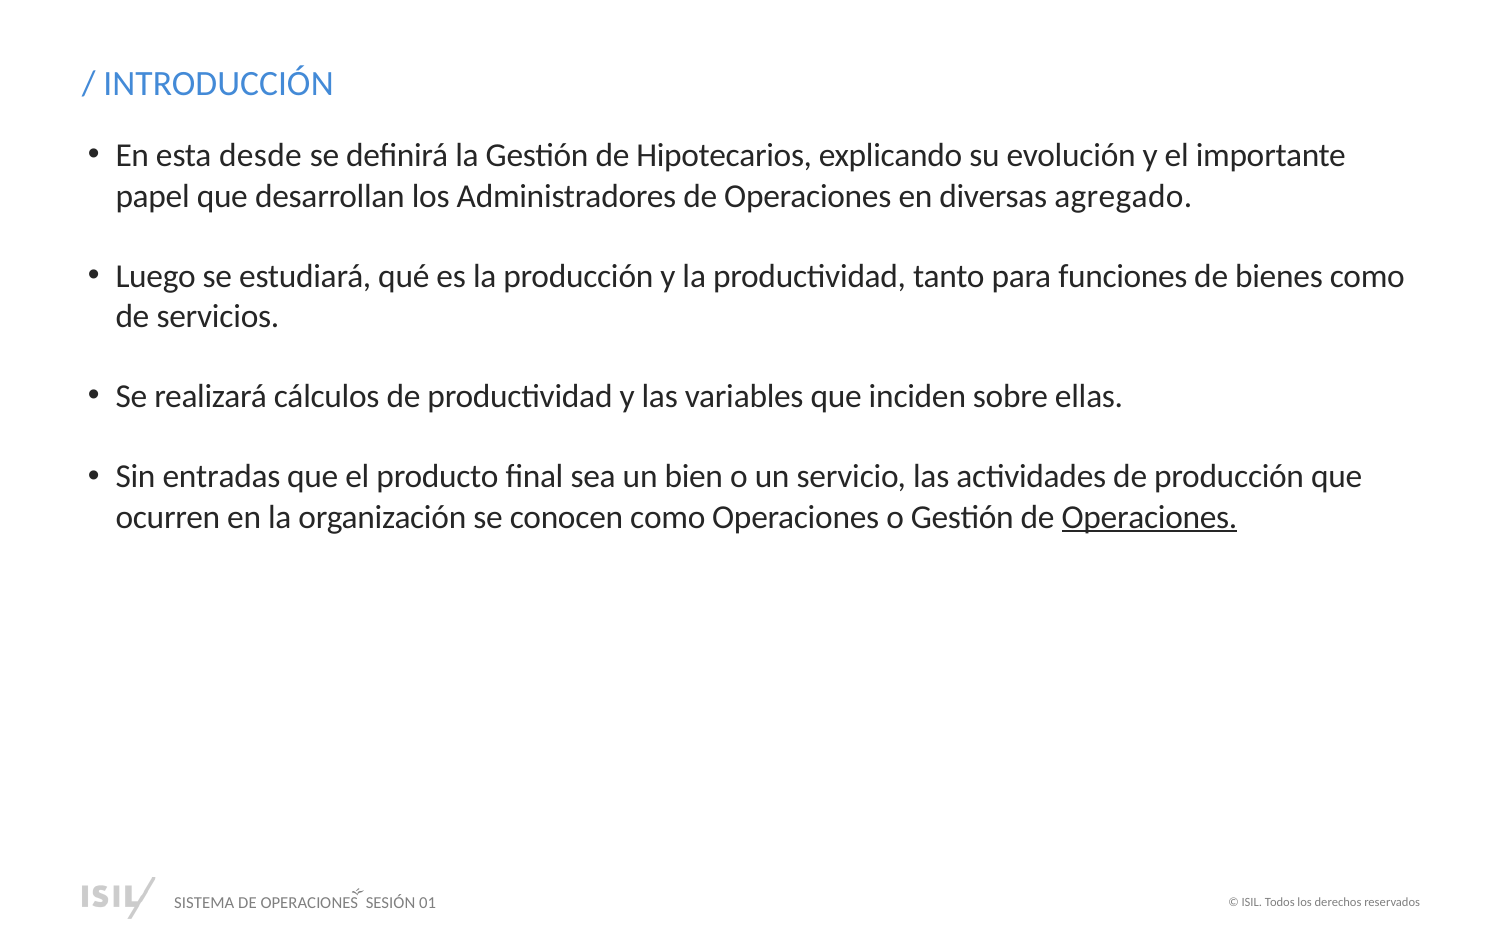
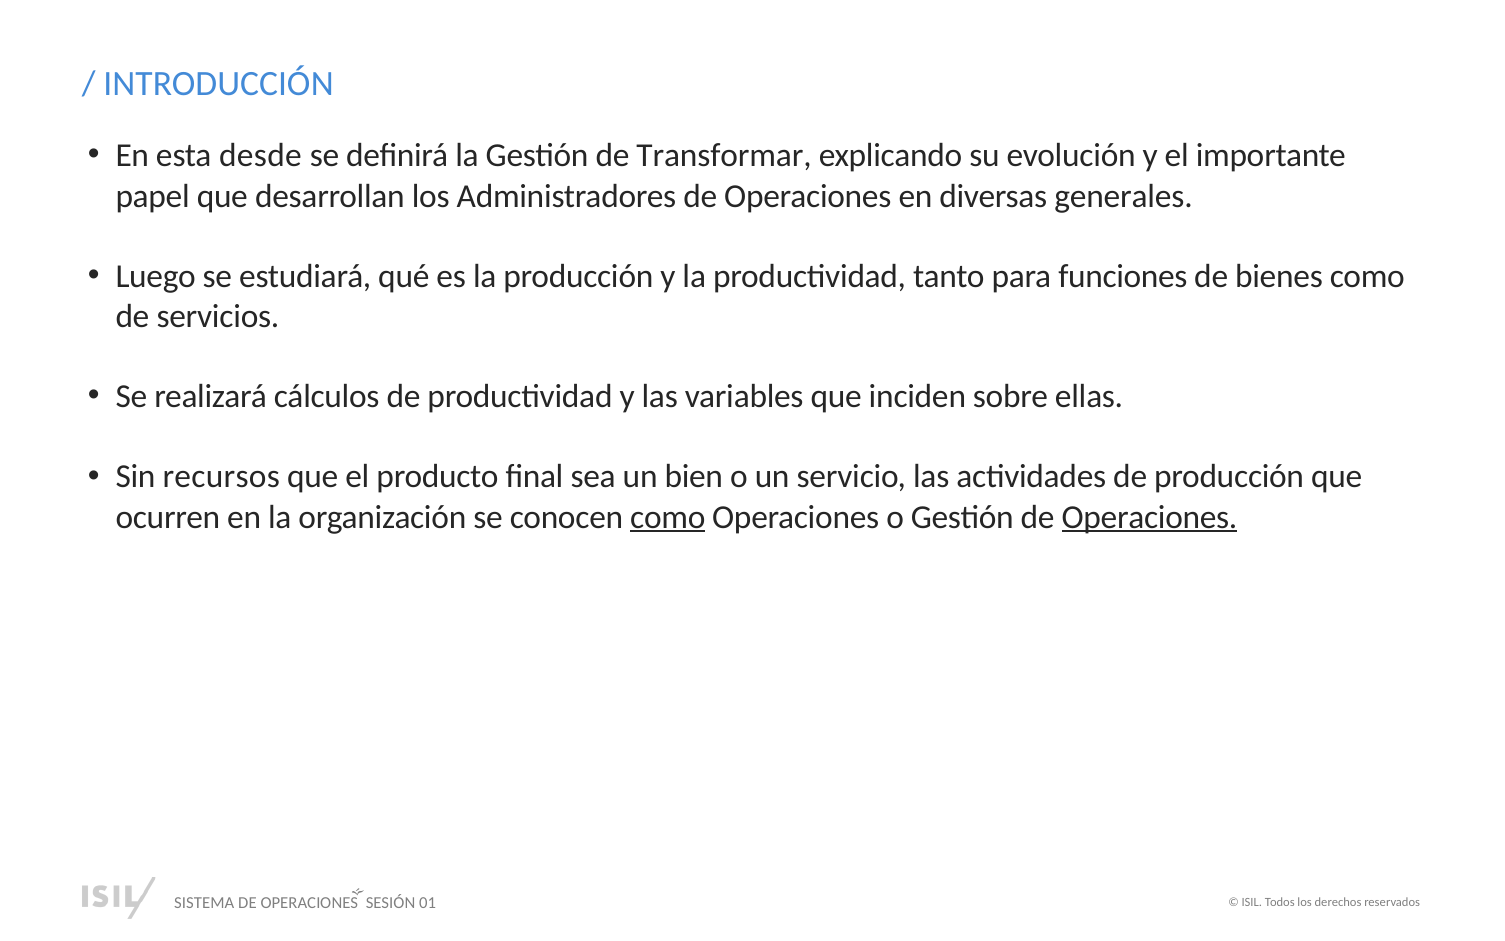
Hipotecarios: Hipotecarios -> Transformar
agregado: agregado -> generales
entradas: entradas -> recursos
como at (668, 517) underline: none -> present
